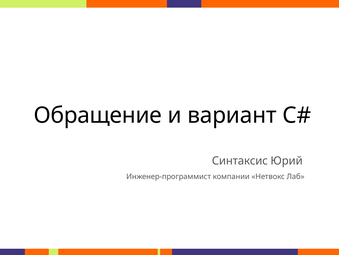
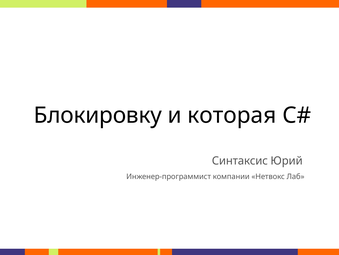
Обращение: Обращение -> Блокировку
вариант: вариант -> которая
